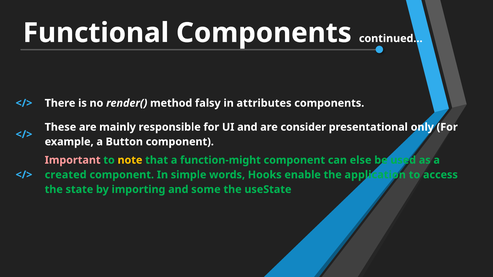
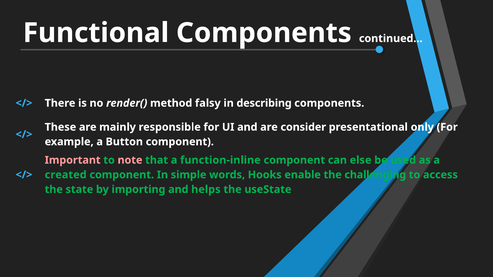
attributes: attributes -> describing
note colour: yellow -> pink
function-might: function-might -> function-inline
application: application -> challenging
some: some -> helps
